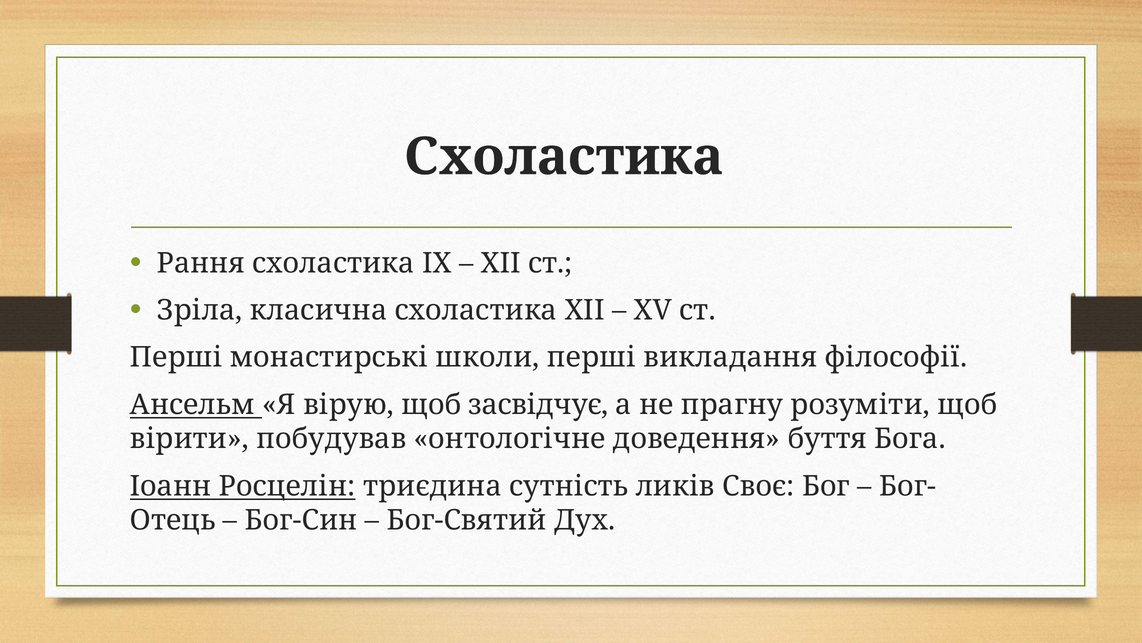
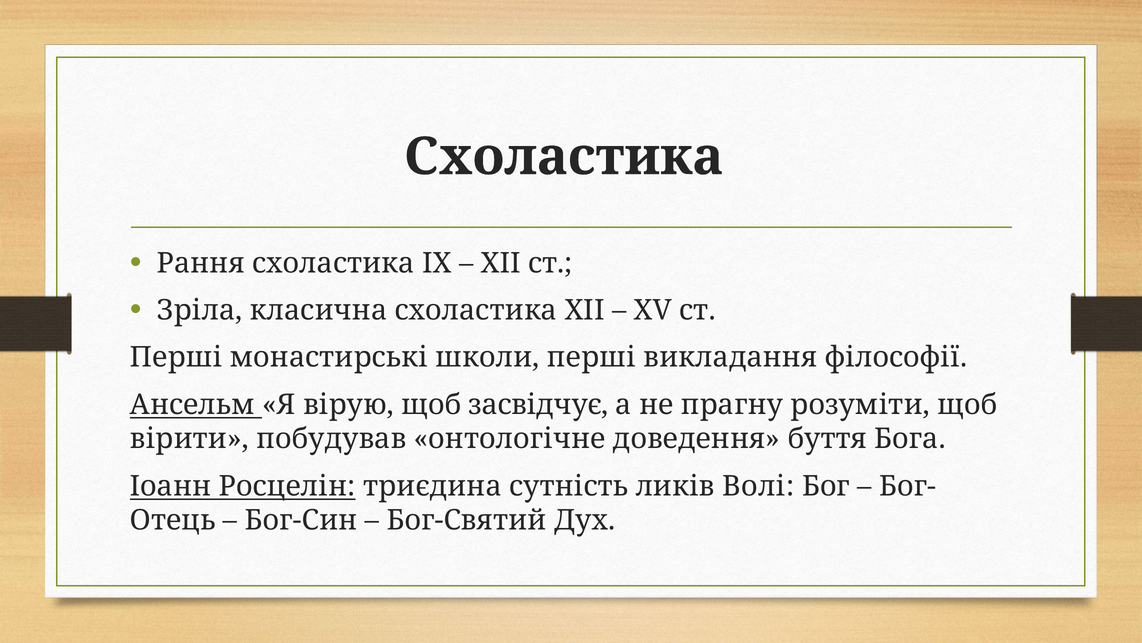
Своє: Своє -> Волі
